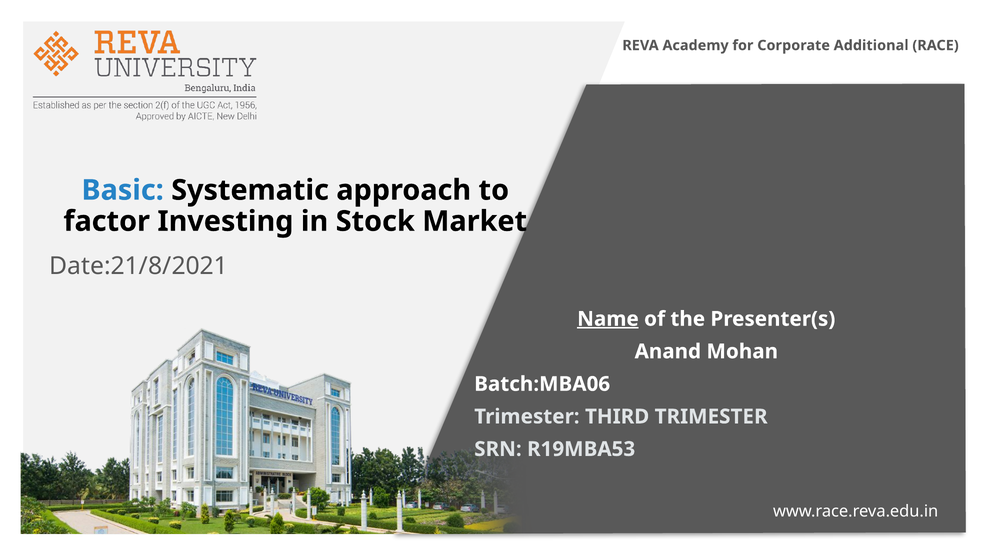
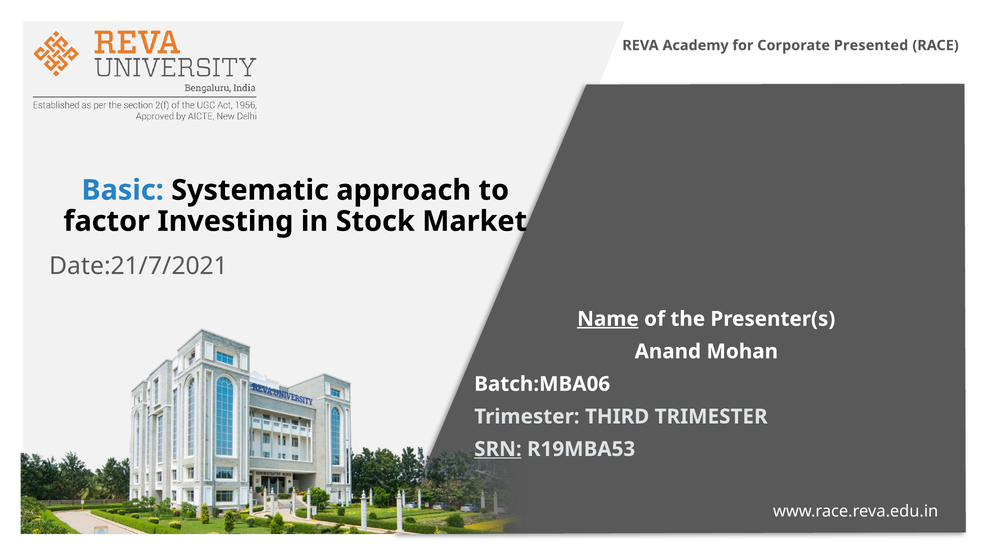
Additional: Additional -> Presented
Date:21/8/2021: Date:21/8/2021 -> Date:21/7/2021
SRN underline: none -> present
